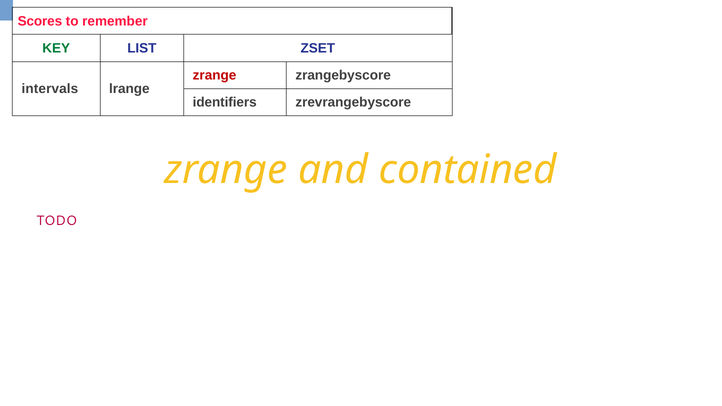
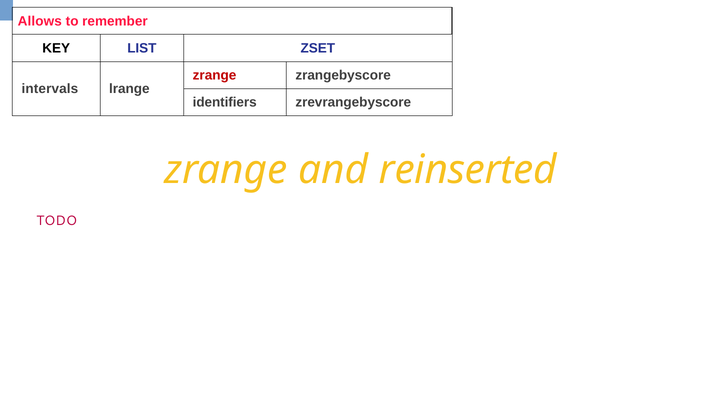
Scores: Scores -> Allows
KEY colour: green -> black
contained: contained -> reinserted
